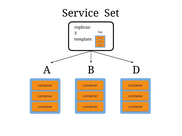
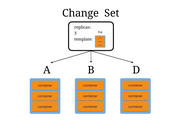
Service: Service -> Change
